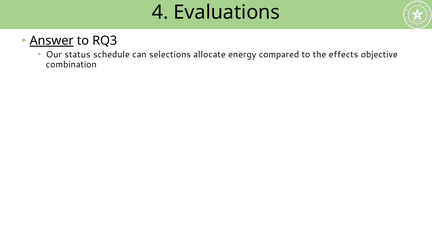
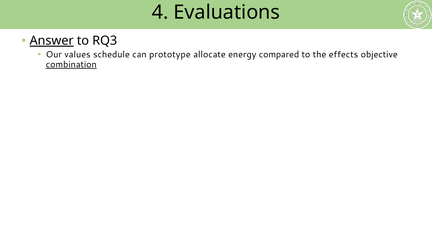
status: status -> values
selections: selections -> prototype
combination underline: none -> present
